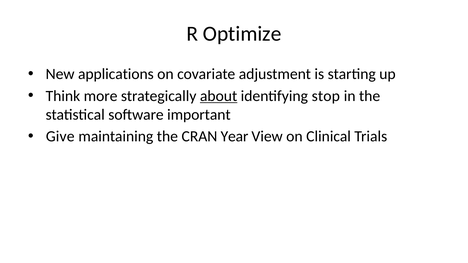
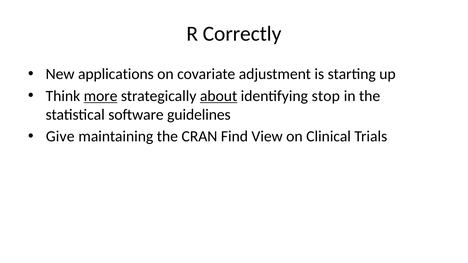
Optimize: Optimize -> Correctly
more underline: none -> present
important: important -> guidelines
Year: Year -> Find
